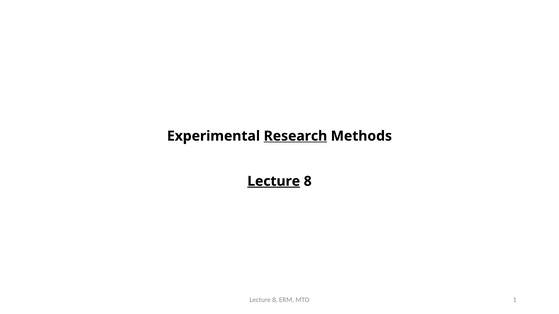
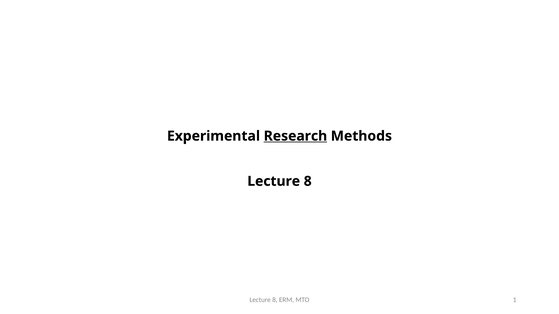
Lecture at (274, 181) underline: present -> none
